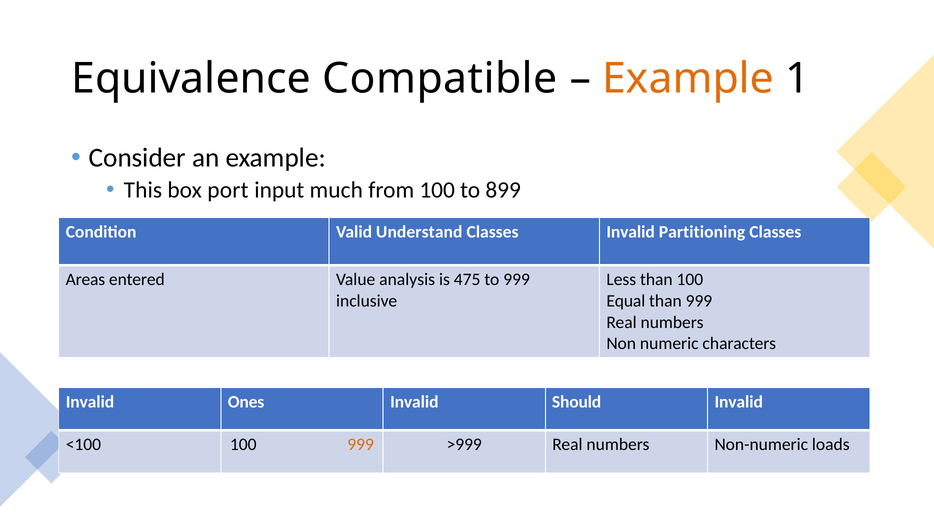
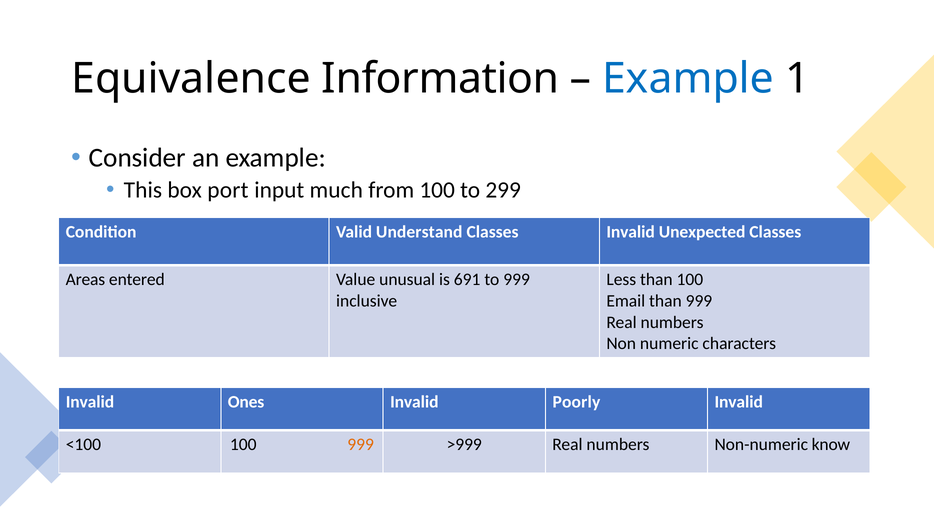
Compatible: Compatible -> Information
Example at (688, 78) colour: orange -> blue
899: 899 -> 299
Partitioning: Partitioning -> Unexpected
analysis: analysis -> unusual
475: 475 -> 691
Equal: Equal -> Email
Should: Should -> Poorly
loads: loads -> know
